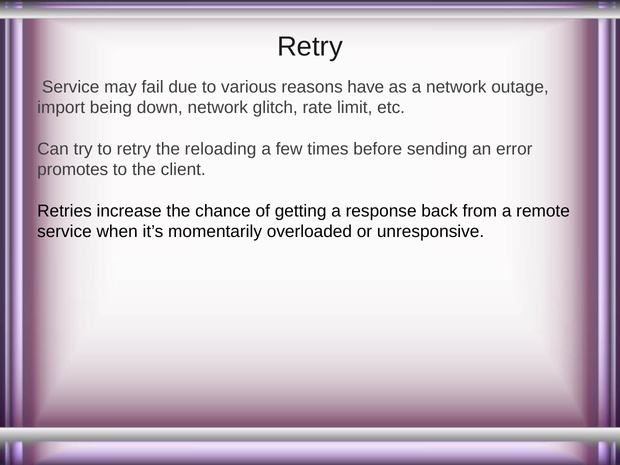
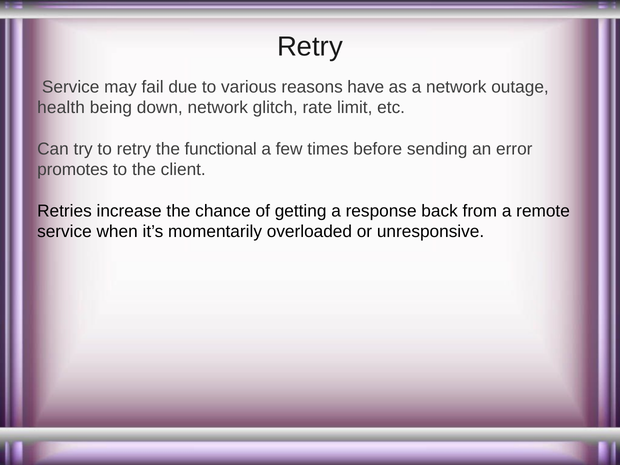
import: import -> health
reloading: reloading -> functional
